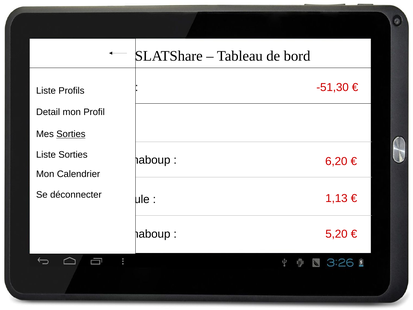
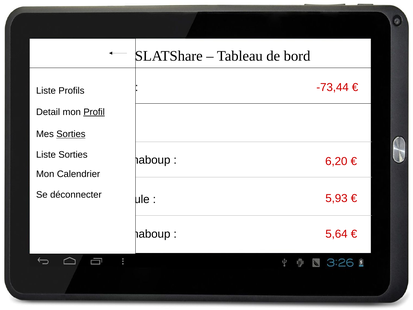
-51,30: -51,30 -> -73,44
Profil underline: none -> present
1,13: 1,13 -> 5,93
5,20: 5,20 -> 5,64
